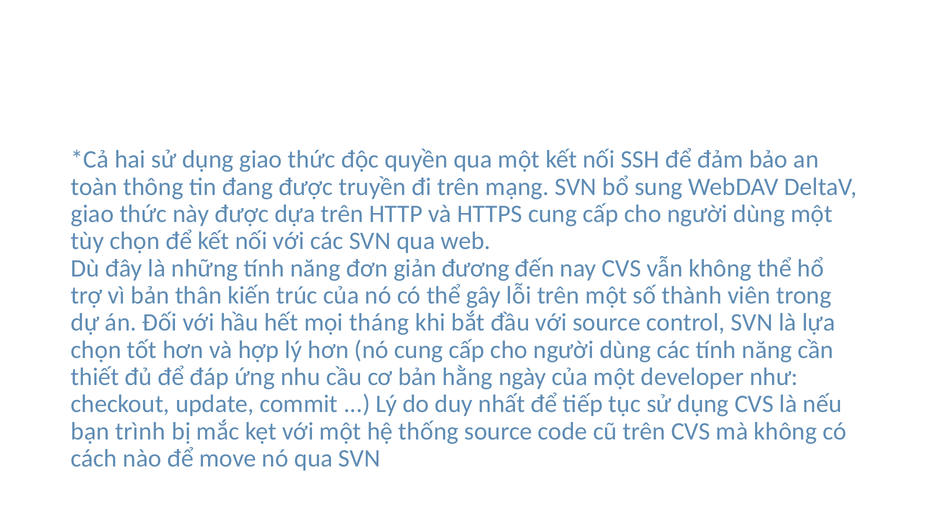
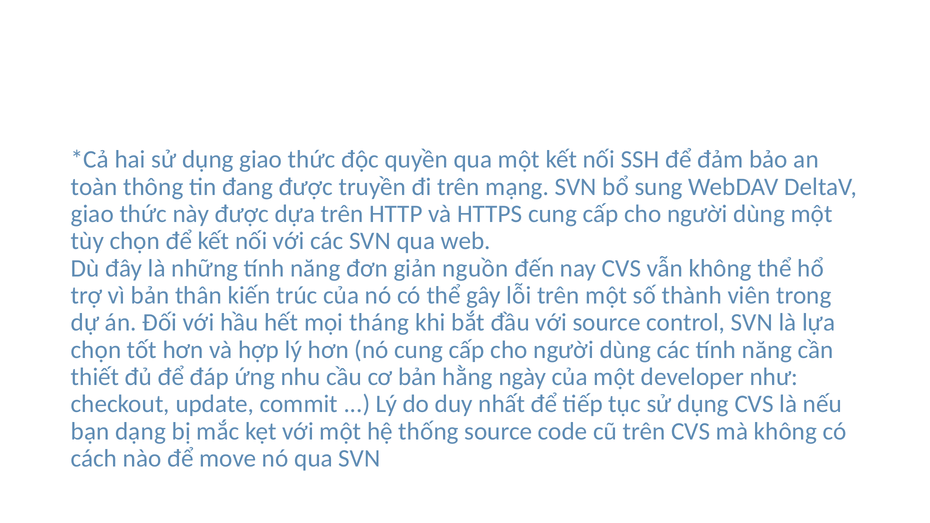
đương: đương -> nguồn
trình: trình -> dạng
